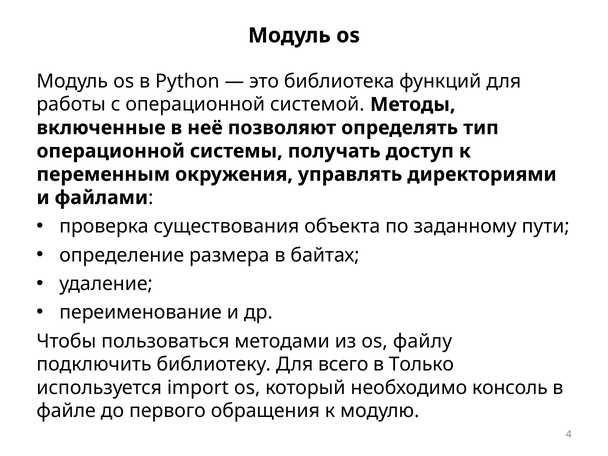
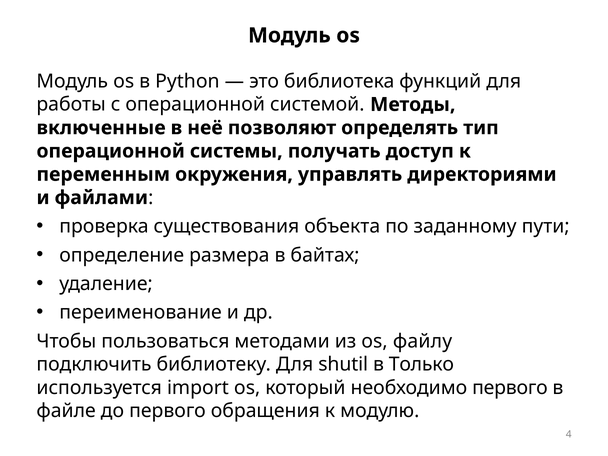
всего: всего -> shutil
необходимо консоль: консоль -> первого
